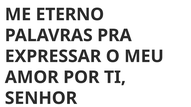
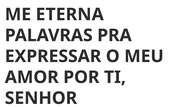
ETERNO: ETERNO -> ETERNA
